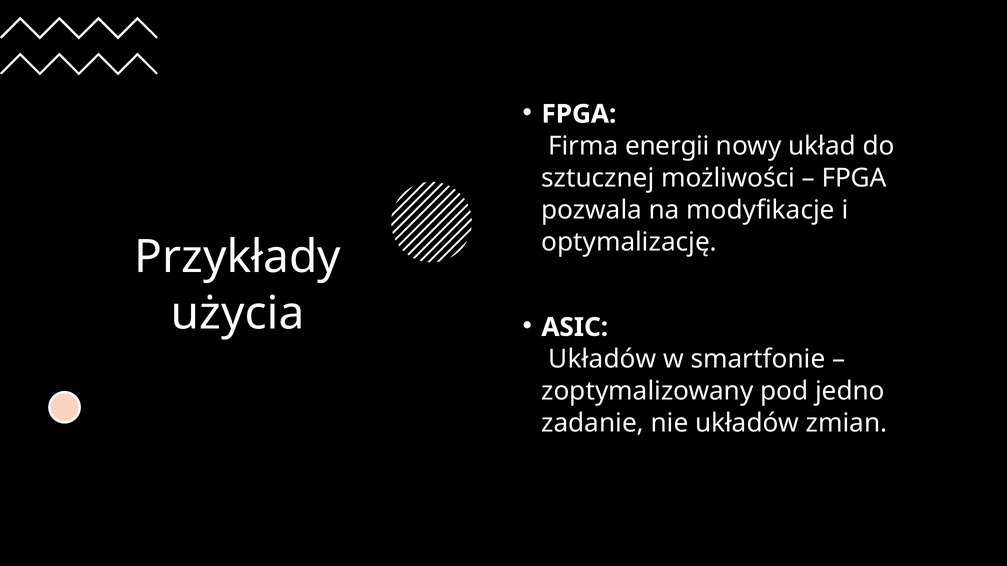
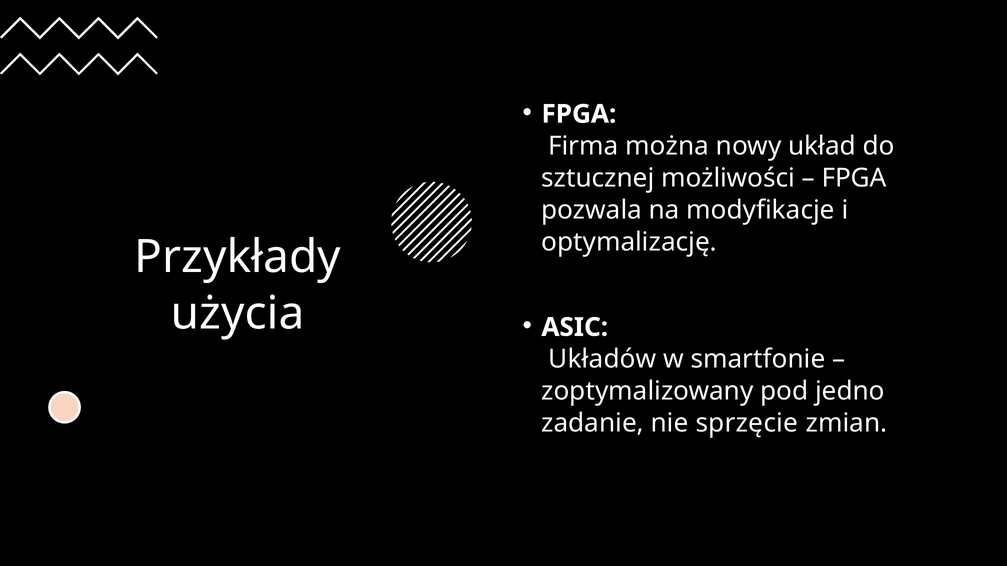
energii: energii -> można
nie układów: układów -> sprzęcie
